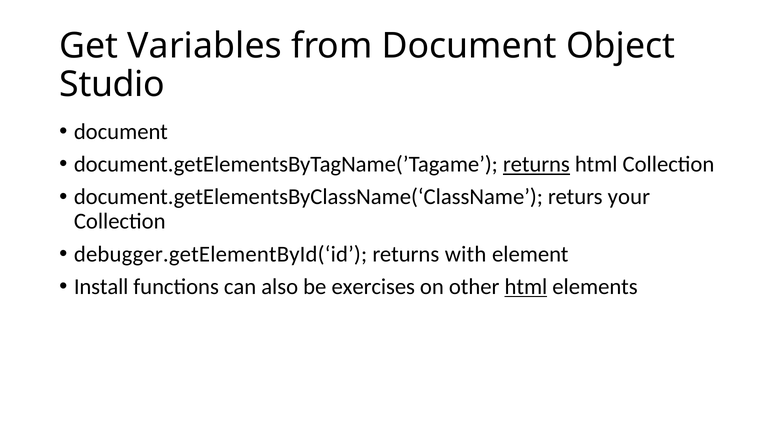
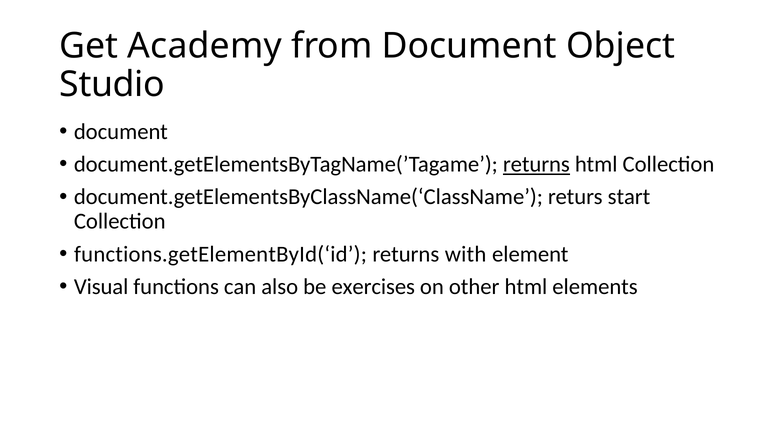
Variables: Variables -> Academy
your: your -> start
debugger.getElementById(‘id: debugger.getElementById(‘id -> functions.getElementById(‘id
Install: Install -> Visual
html at (526, 287) underline: present -> none
